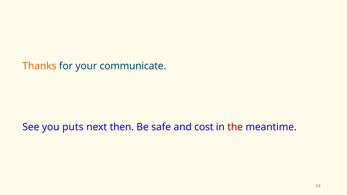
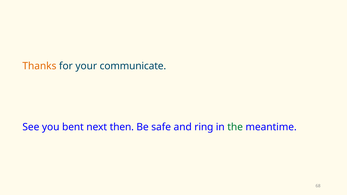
puts: puts -> bent
cost: cost -> ring
the colour: red -> green
